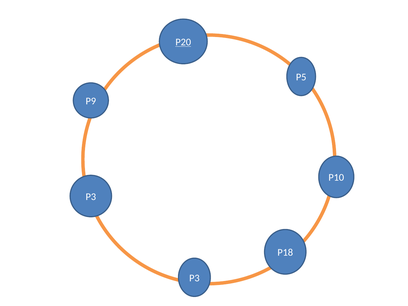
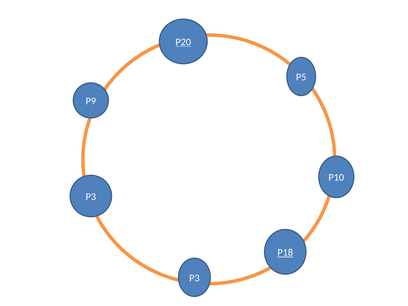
P18 underline: none -> present
